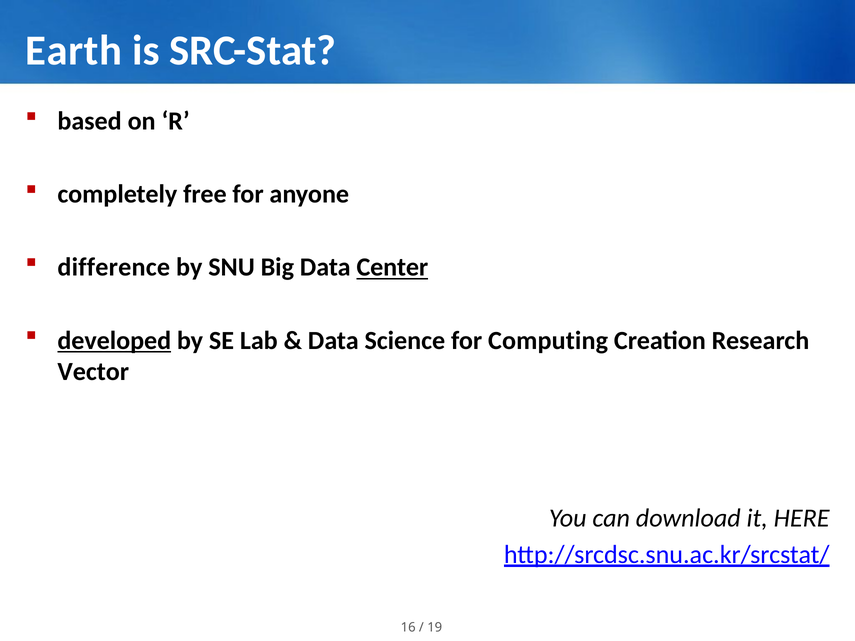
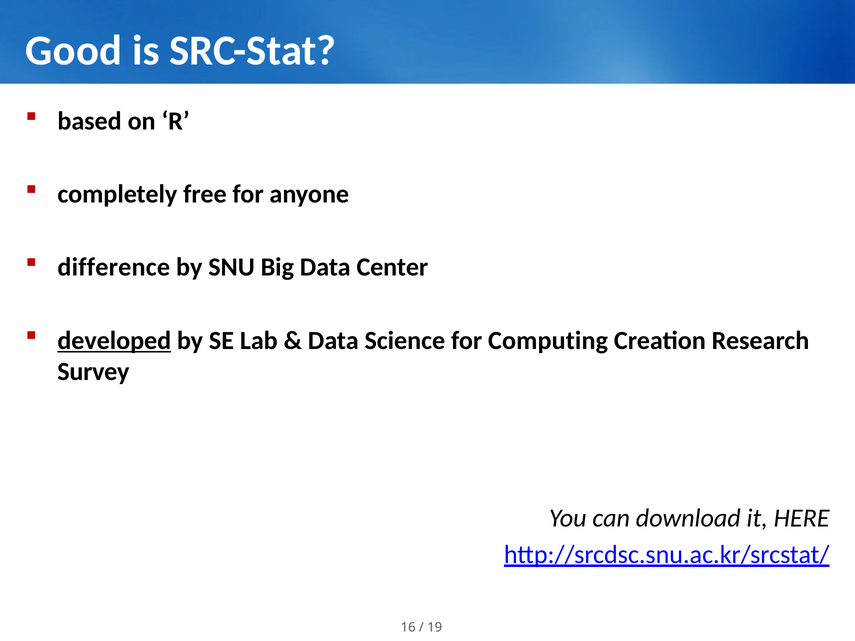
Earth: Earth -> Good
Center underline: present -> none
Vector: Vector -> Survey
